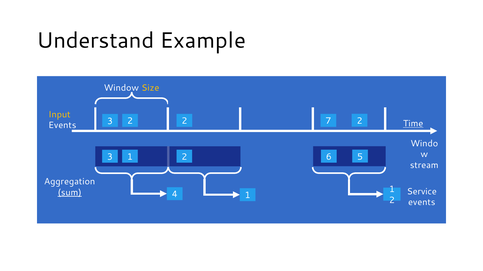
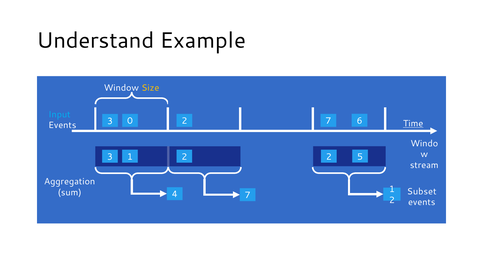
Input colour: yellow -> light blue
7 2: 2 -> 6
3 2: 2 -> 0
3 1 6: 6 -> 2
Service: Service -> Subset
sum underline: present -> none
4 1: 1 -> 7
